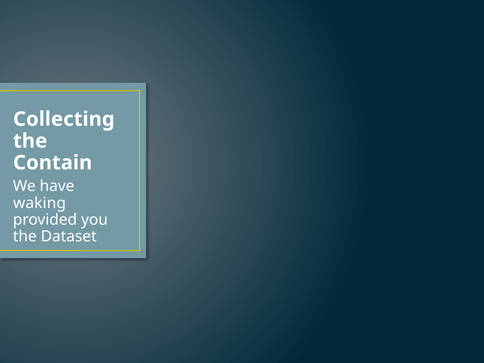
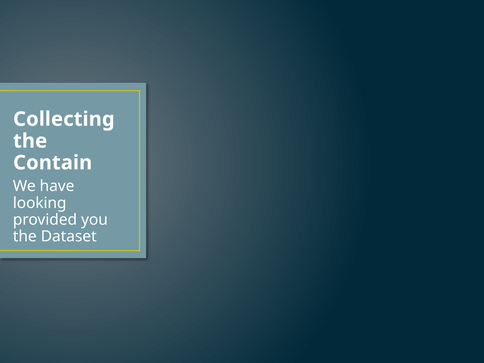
waking: waking -> looking
